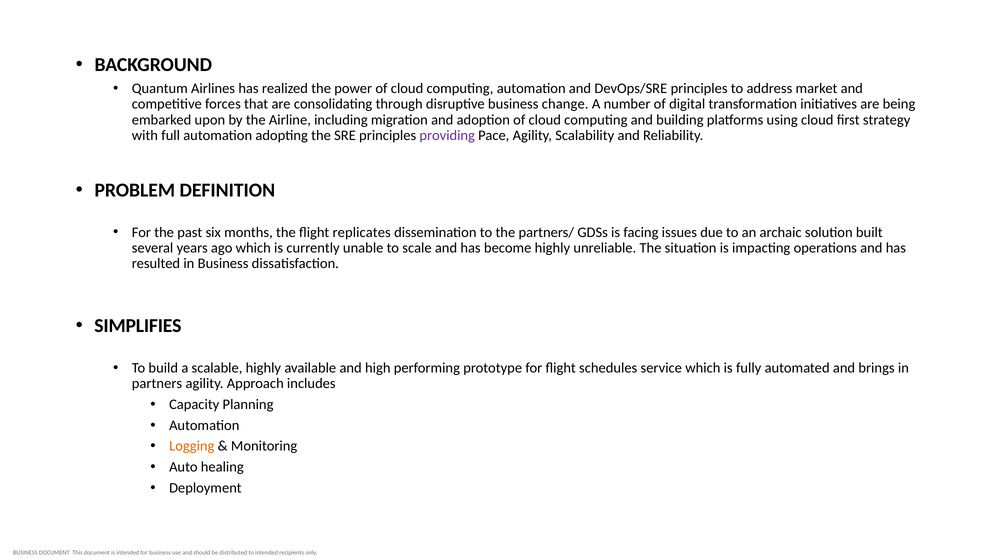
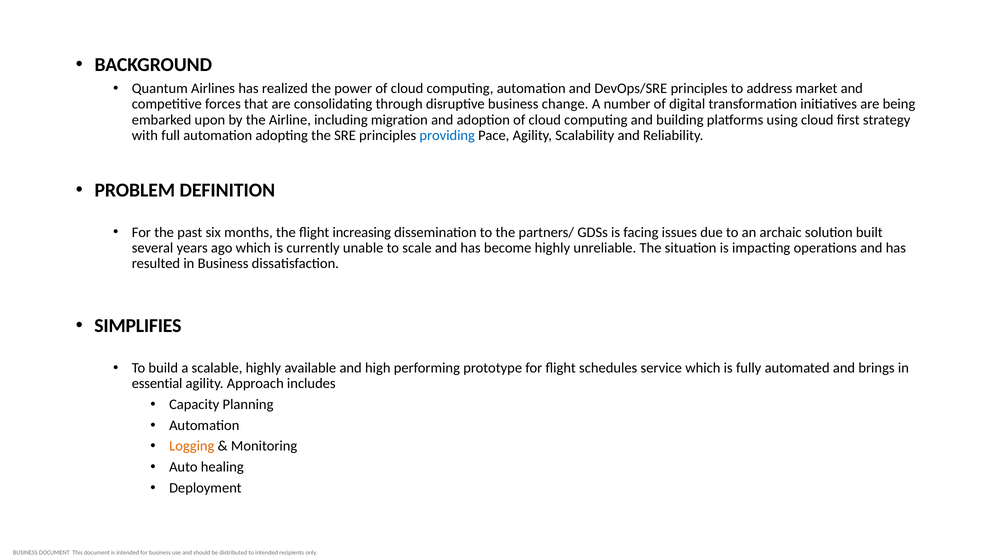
providing colour: purple -> blue
replicates: replicates -> increasing
partners: partners -> essential
